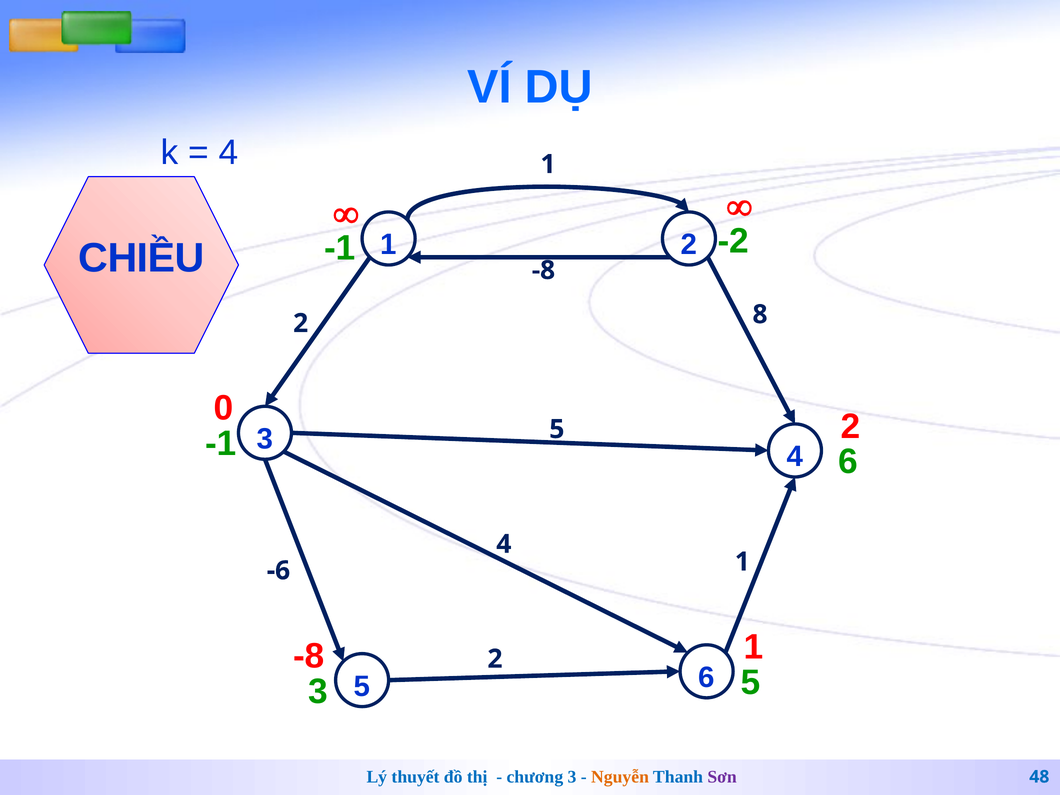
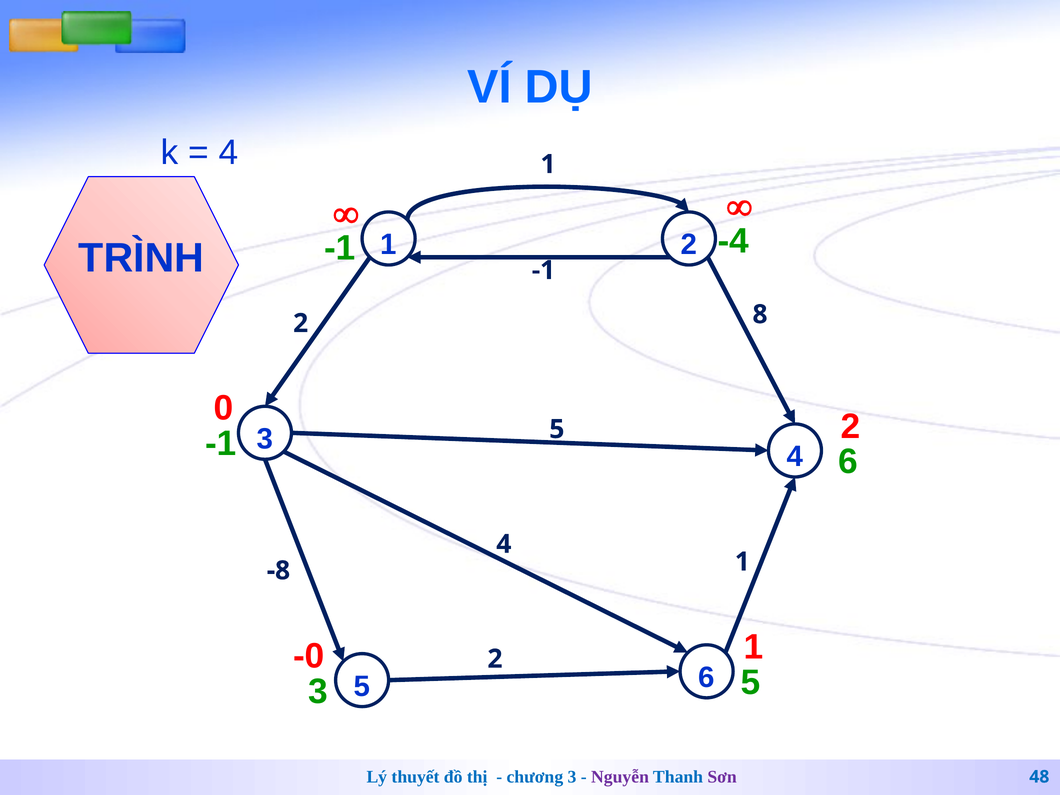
-2: -2 -> -4
CHIỀU: CHIỀU -> TRÌNH
-8 at (543, 270): -8 -> -1
-6: -6 -> -8
-8 at (309, 656): -8 -> -0
Nguyễn colour: orange -> purple
